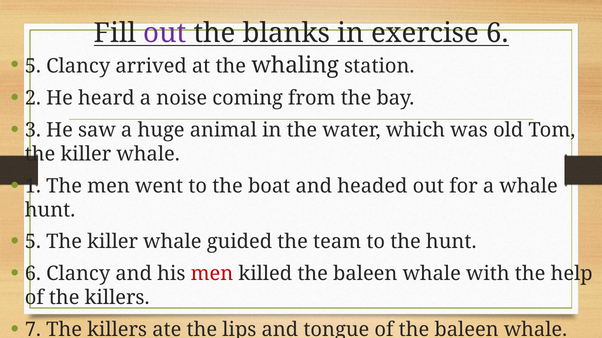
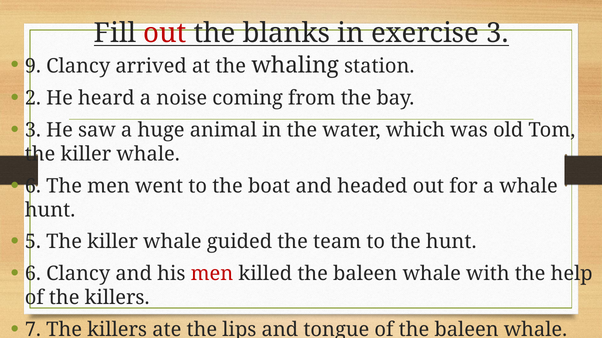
out at (165, 33) colour: purple -> red
exercise 6: 6 -> 3
5 at (33, 66): 5 -> 9
1 at (33, 186): 1 -> 6
